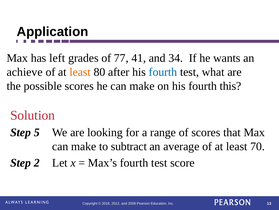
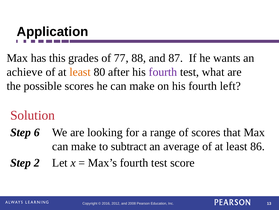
left: left -> this
41: 41 -> 88
34: 34 -> 87
fourth at (163, 72) colour: blue -> purple
this: this -> left
5: 5 -> 6
70: 70 -> 86
